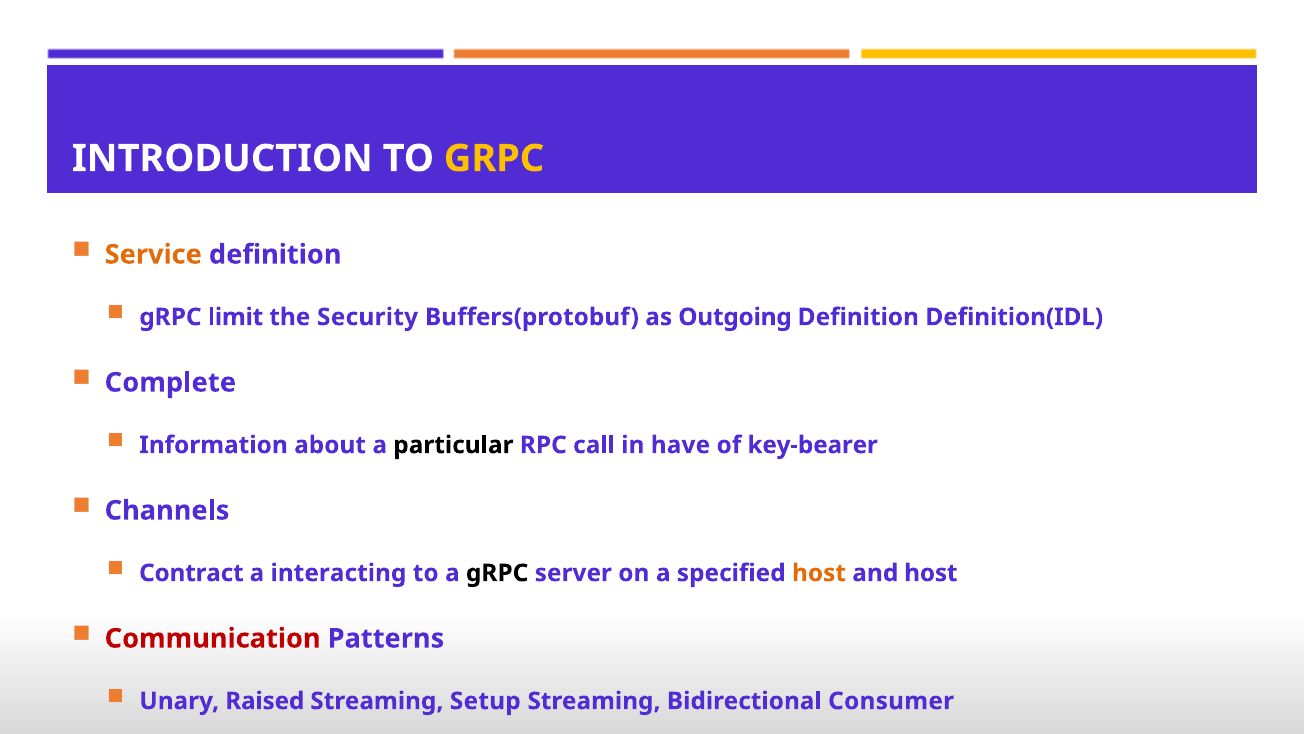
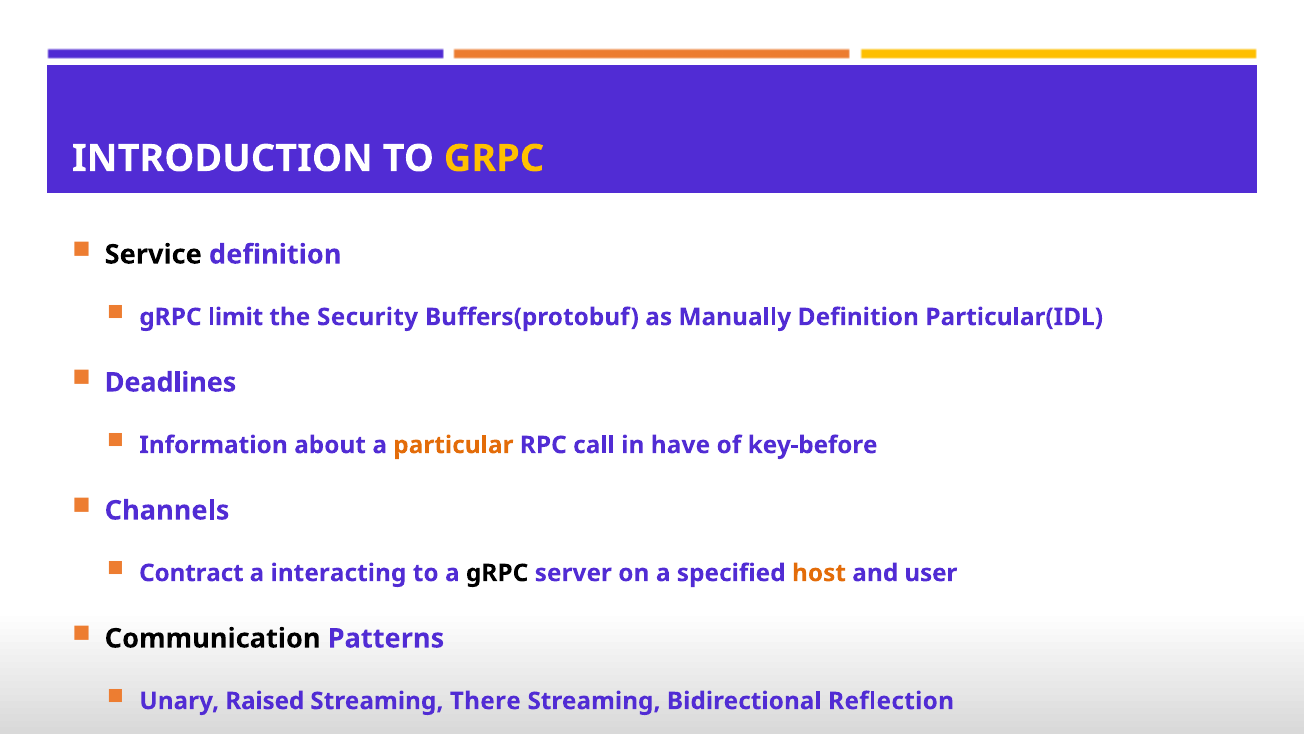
Service colour: orange -> black
Outgoing: Outgoing -> Manually
Definition(IDL: Definition(IDL -> Particular(IDL
Complete: Complete -> Deadlines
particular colour: black -> orange
key-bearer: key-bearer -> key-before
and host: host -> user
Communication colour: red -> black
Setup: Setup -> There
Consumer: Consumer -> Reflection
